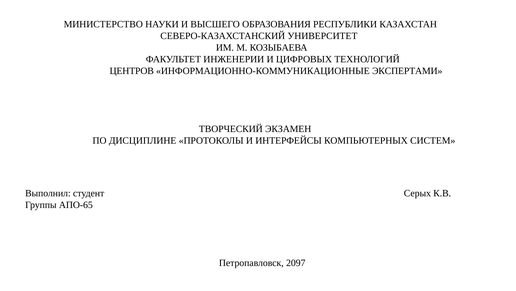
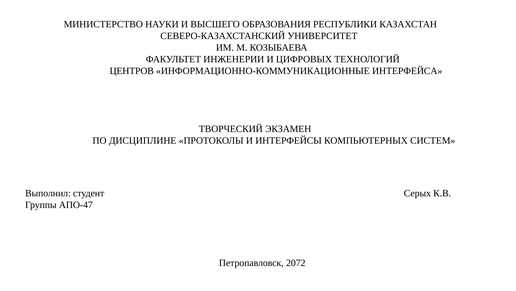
ЭКСПЕРТАМИ: ЭКСПЕРТАМИ -> ИНТЕРФЕЙСА
АПО-65: АПО-65 -> АПО-47
2097: 2097 -> 2072
